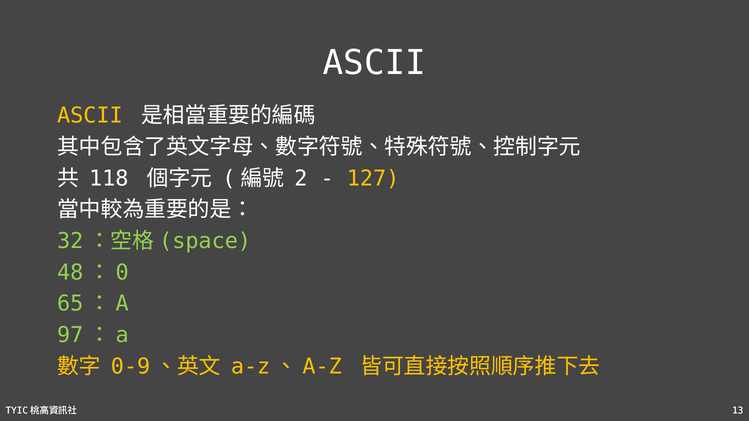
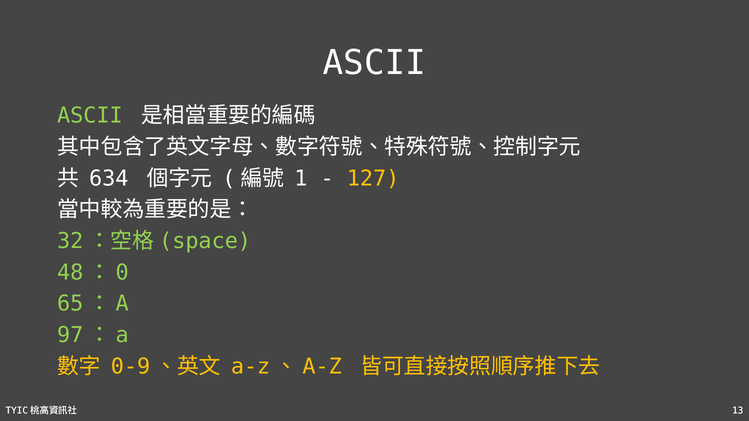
ASCII at (90, 116) colour: yellow -> light green
118: 118 -> 634
2: 2 -> 1
